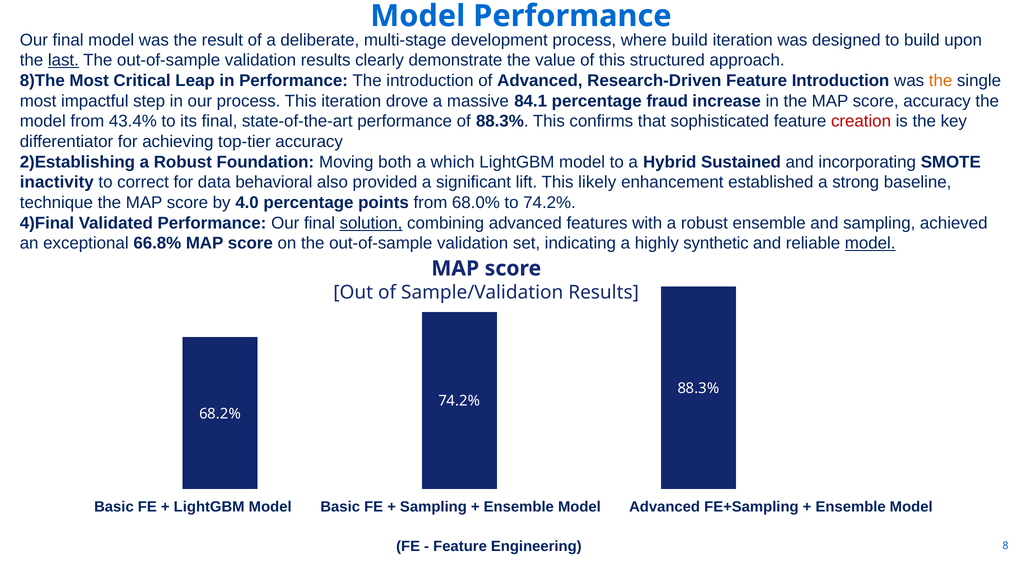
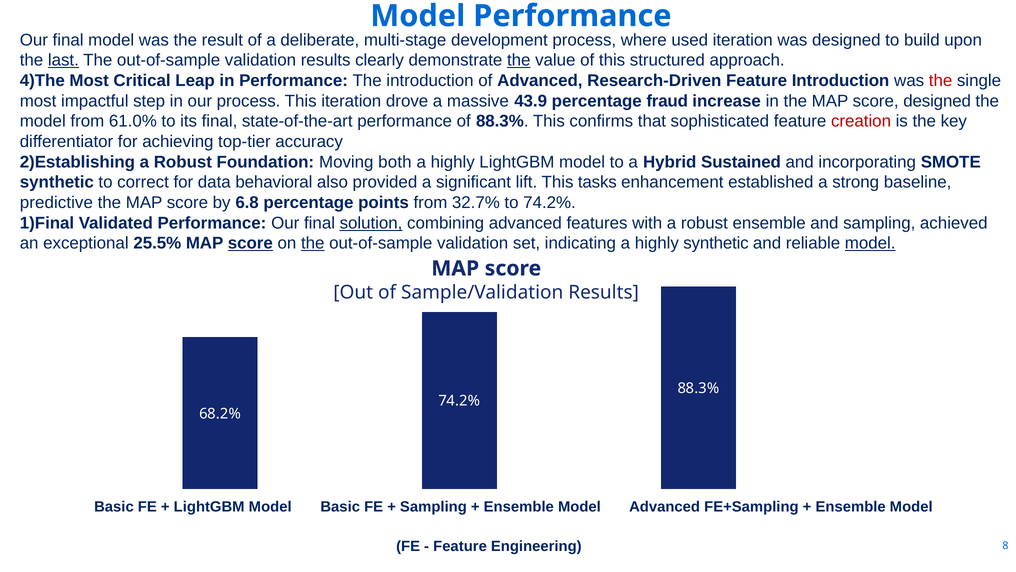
build at (690, 40): build -> used
the at (519, 60) underline: none -> present
8)The: 8)The -> 4)The
the at (941, 81) colour: orange -> red
84.1: 84.1 -> 43.9
score accuracy: accuracy -> designed
43.4%: 43.4% -> 61.0%
which at (453, 162): which -> highly
inactivity at (57, 182): inactivity -> synthetic
likely: likely -> tasks
technique: technique -> predictive
4.0: 4.0 -> 6.8
68.0%: 68.0% -> 32.7%
4)Final: 4)Final -> 1)Final
66.8%: 66.8% -> 25.5%
score at (250, 243) underline: none -> present
the at (313, 243) underline: none -> present
